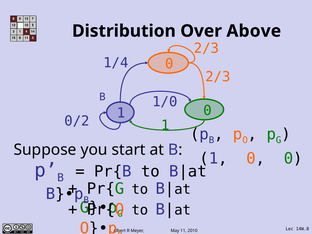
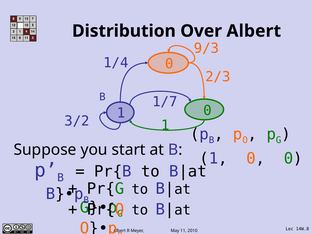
Over Above: Above -> Albert
2/3 at (206, 48): 2/3 -> 9/3
1/0: 1/0 -> 1/7
0/2: 0/2 -> 3/2
